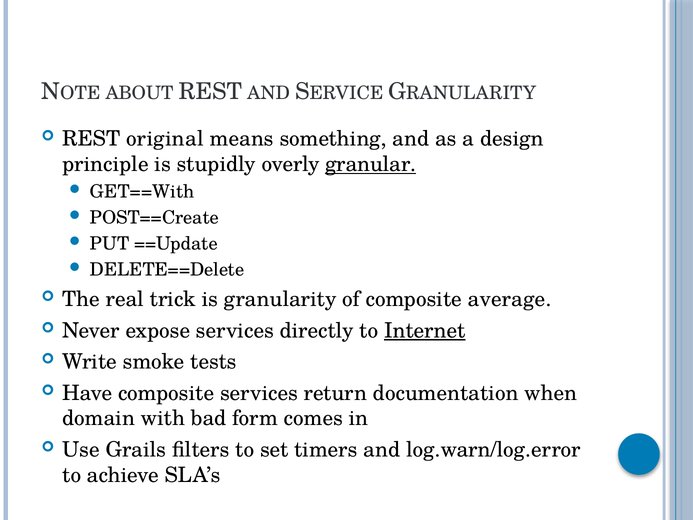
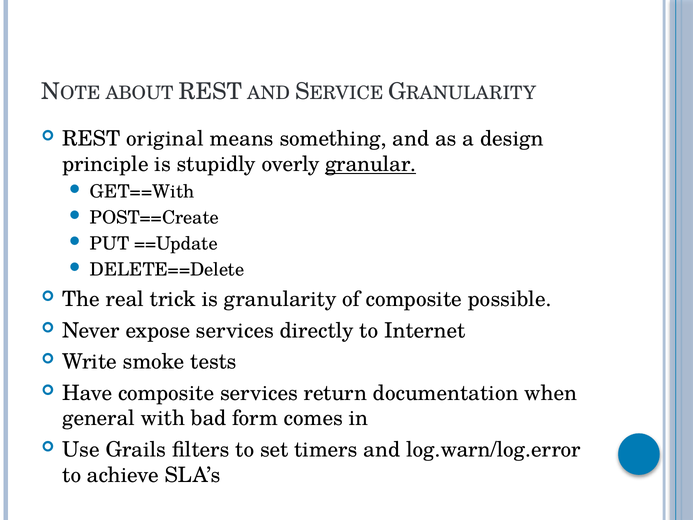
average: average -> possible
Internet underline: present -> none
domain: domain -> general
